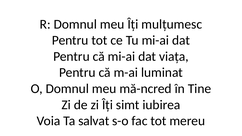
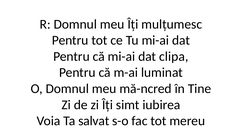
viața: viața -> clipa
